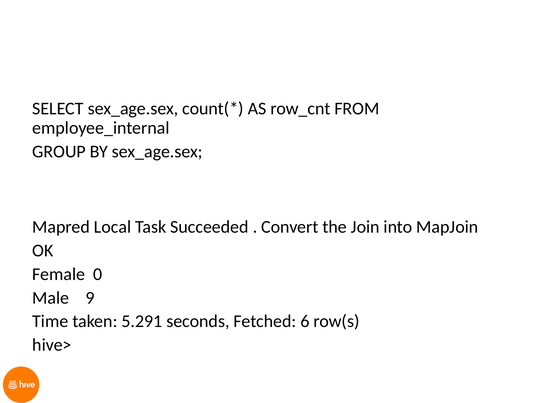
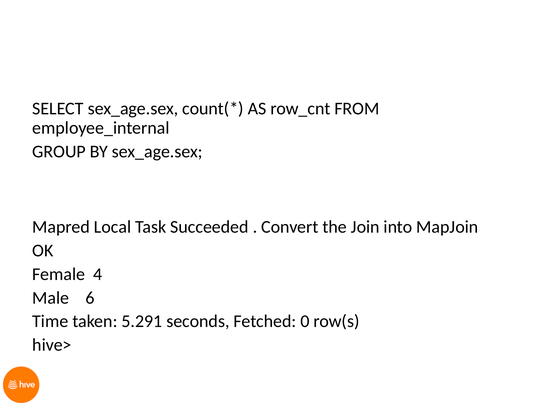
0: 0 -> 4
9: 9 -> 6
6: 6 -> 0
